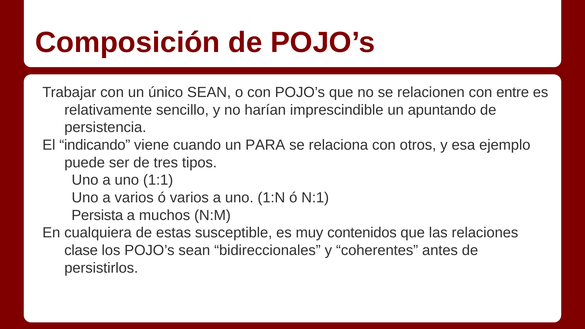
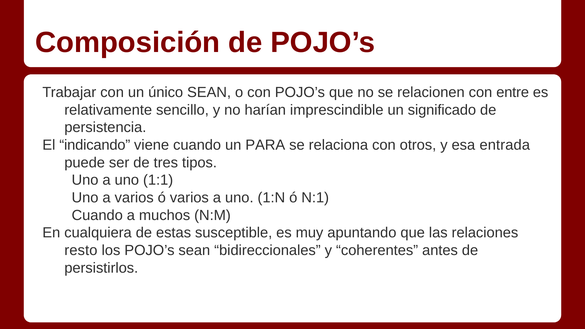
apuntando: apuntando -> significado
ejemplo: ejemplo -> entrada
Persista at (97, 215): Persista -> Cuando
contenidos: contenidos -> apuntando
clase: clase -> resto
